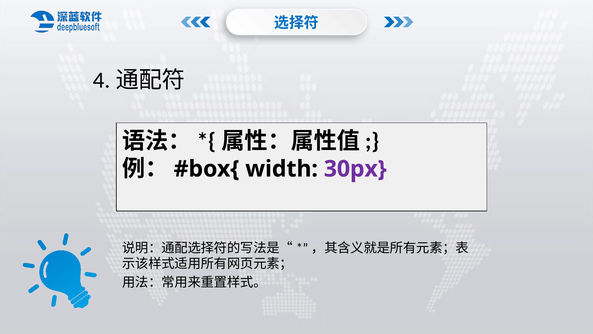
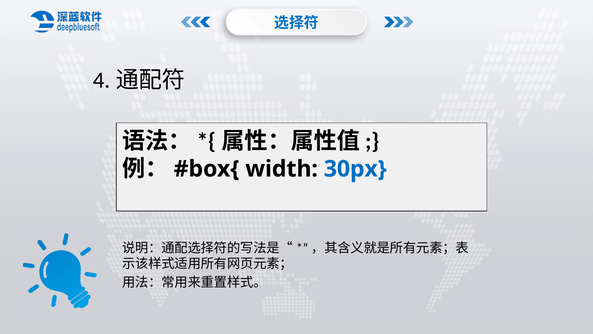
30px colour: purple -> blue
